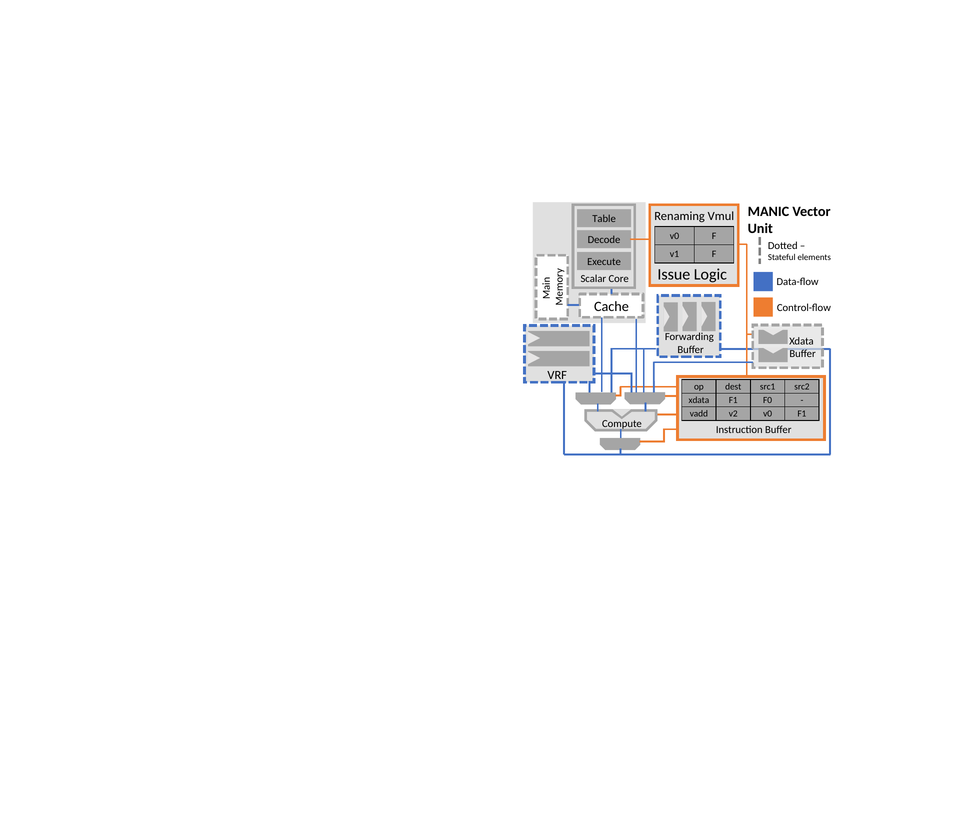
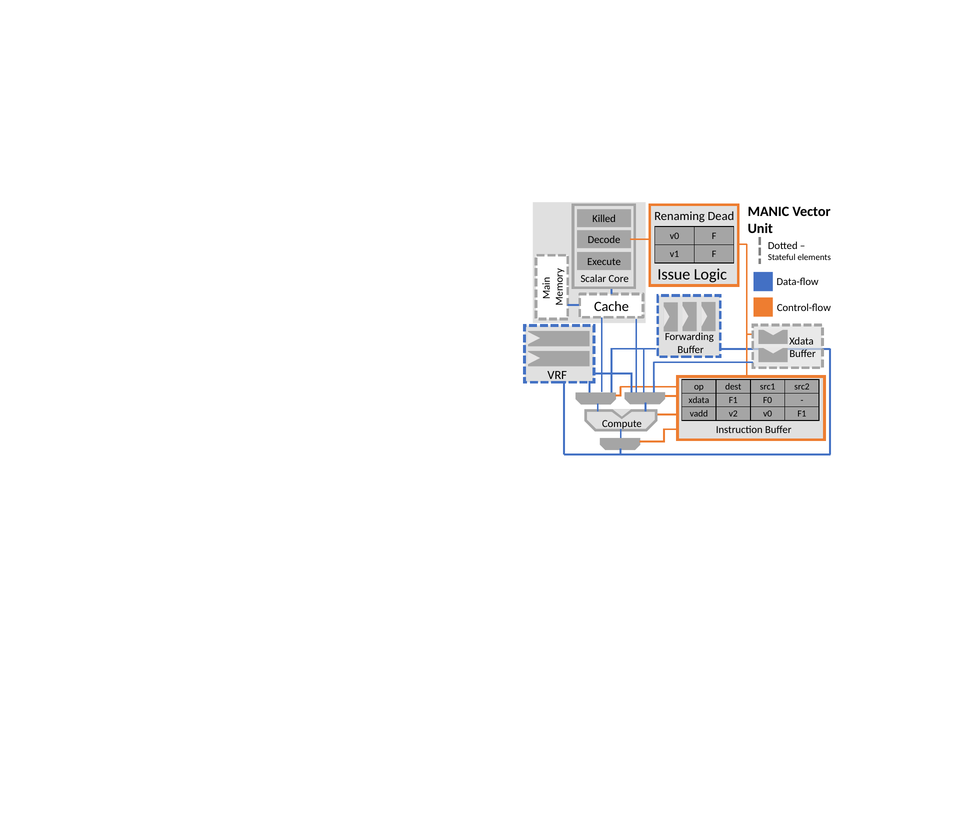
Vmul: Vmul -> Dead
Table: Table -> Killed
